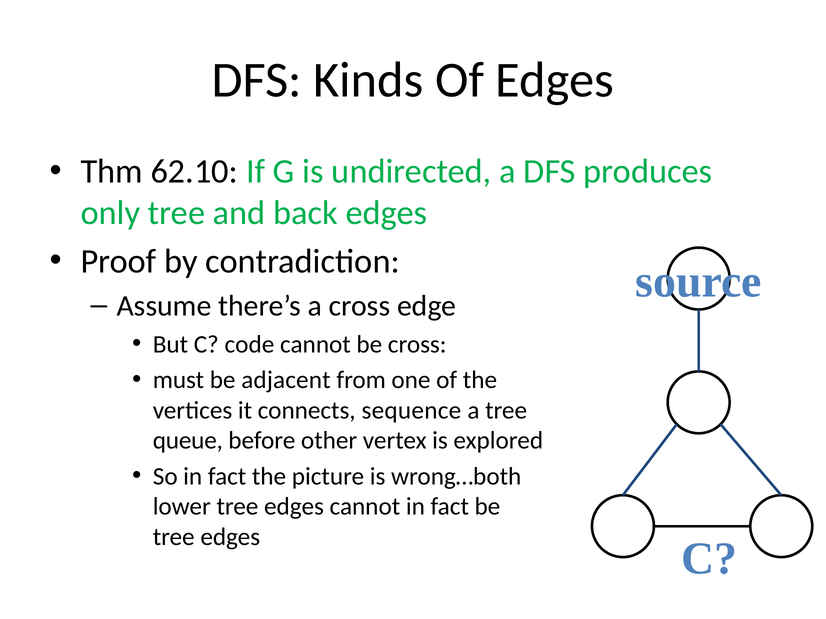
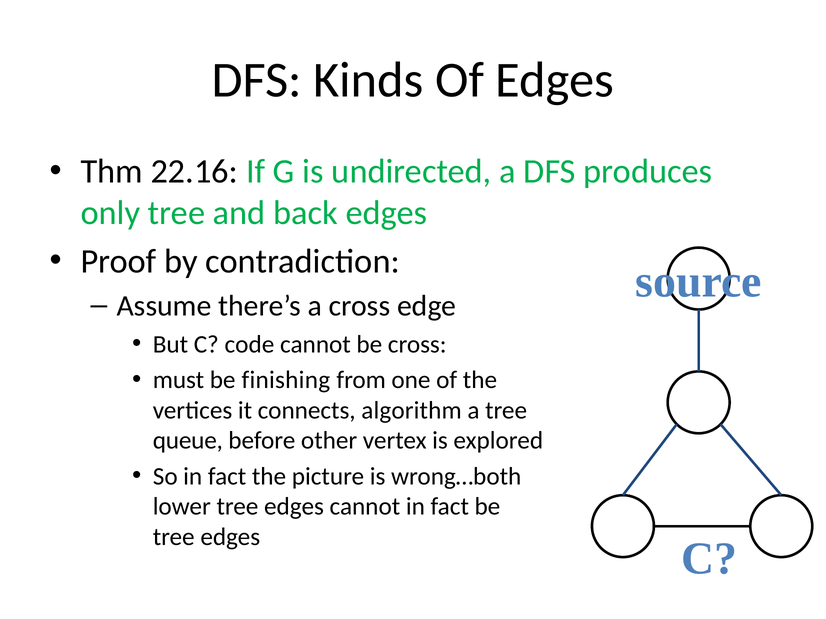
62.10: 62.10 -> 22.16
adjacent: adjacent -> finishing
sequence: sequence -> algorithm
